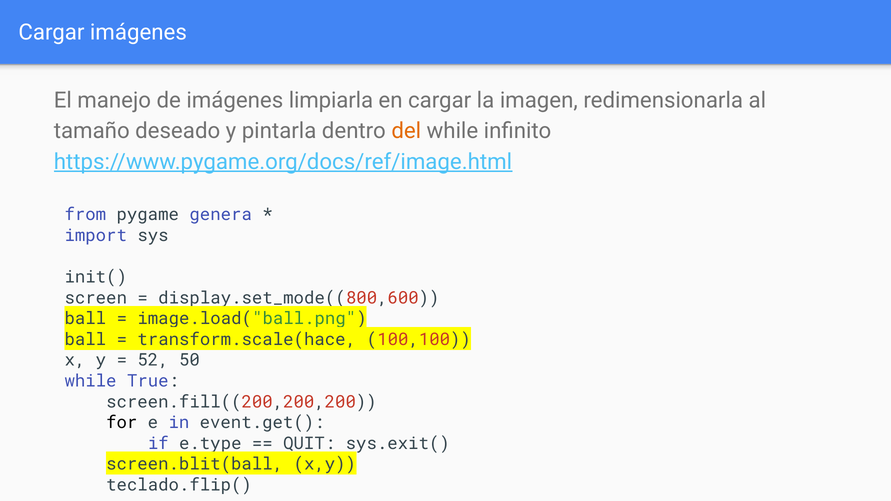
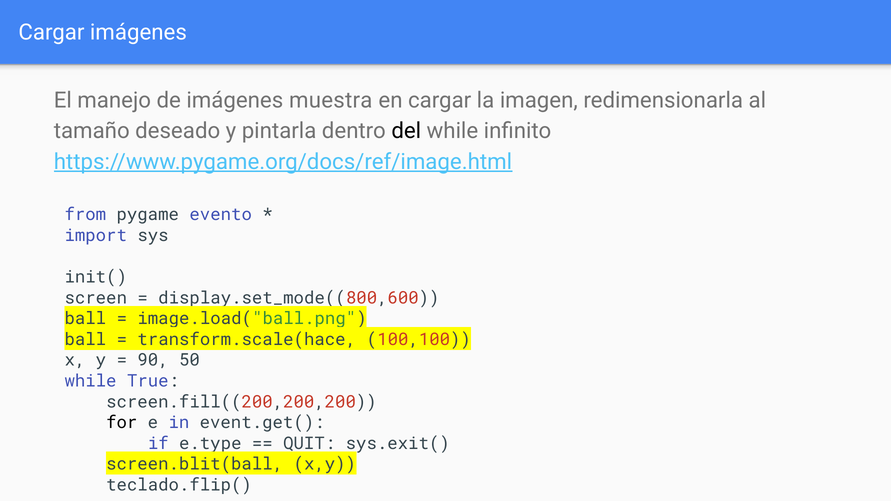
limpiarla: limpiarla -> muestra
del colour: orange -> black
genera: genera -> evento
52: 52 -> 90
